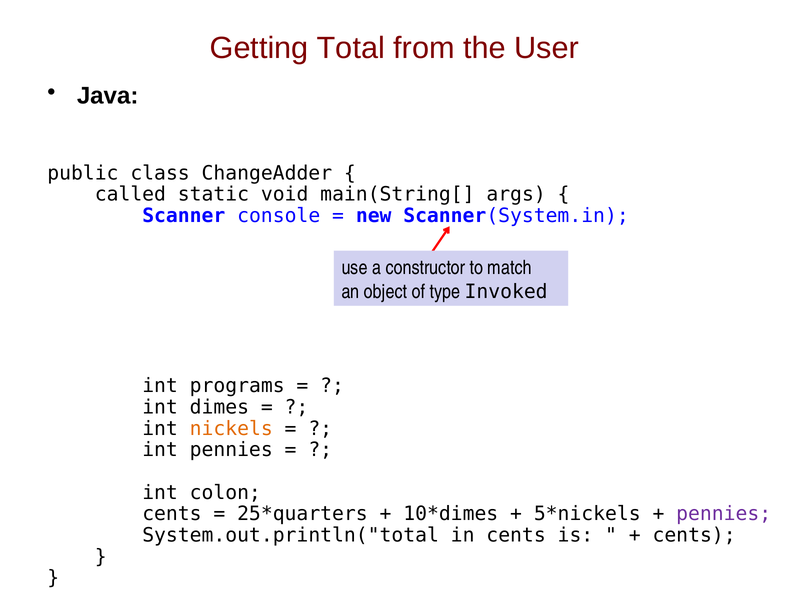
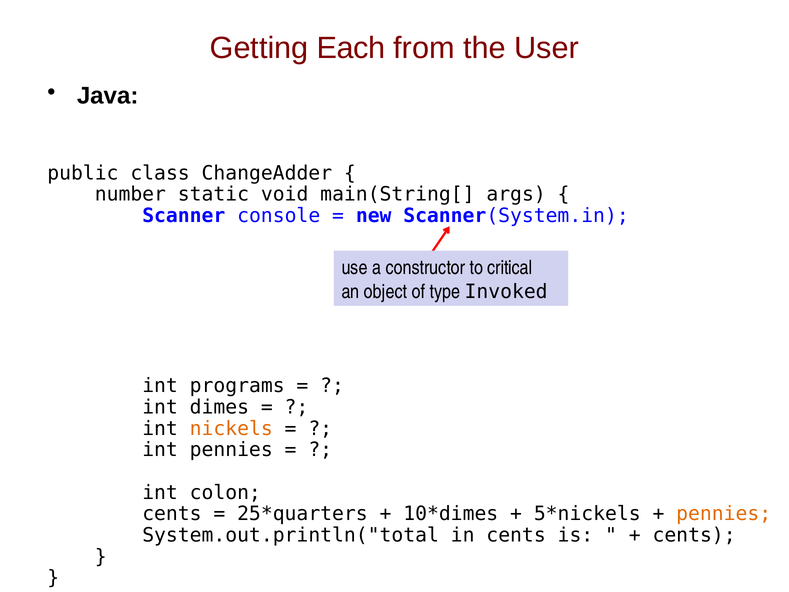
Total: Total -> Each
called: called -> number
match: match -> critical
pennies at (724, 514) colour: purple -> orange
